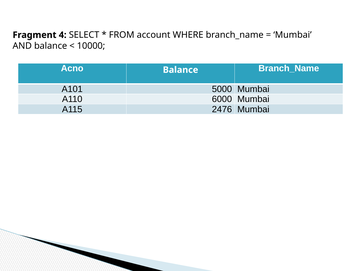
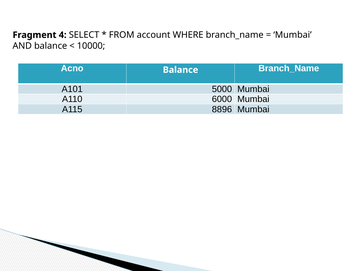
2476: 2476 -> 8896
